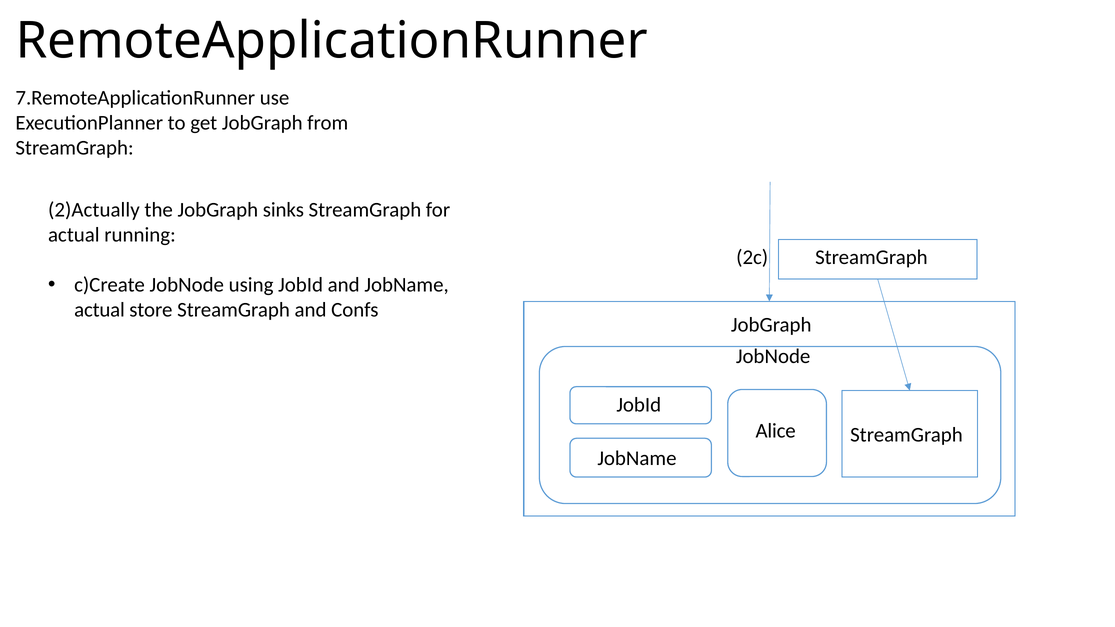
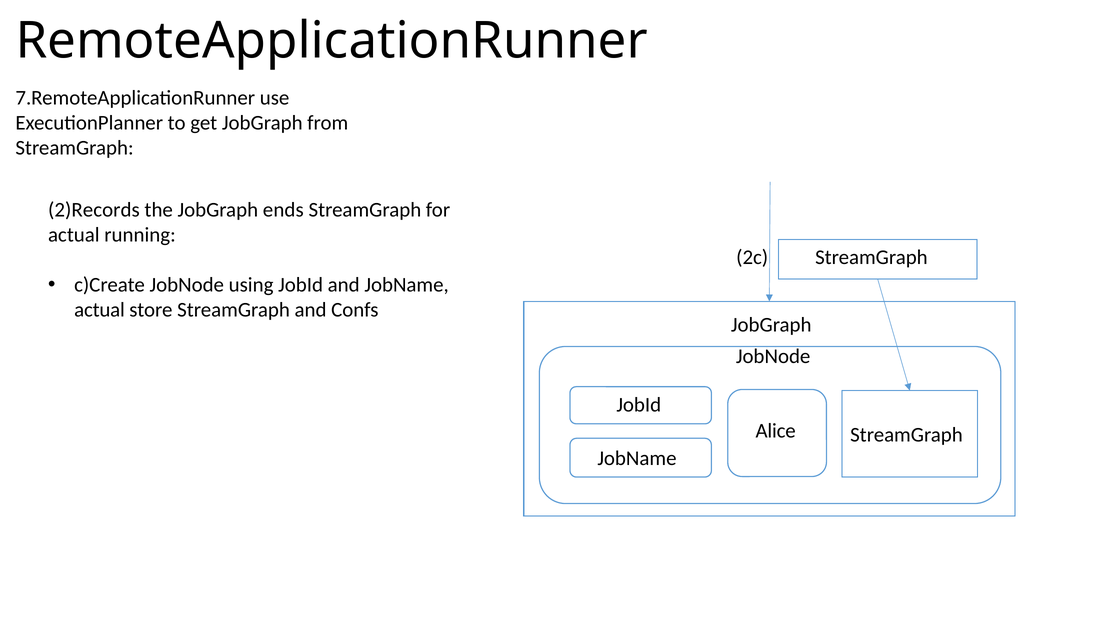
2)Actually: 2)Actually -> 2)Records
sinks: sinks -> ends
